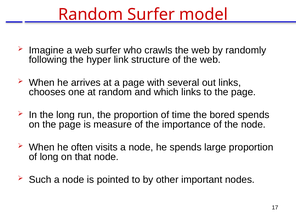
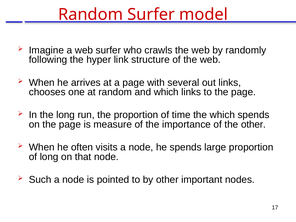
the bored: bored -> which
the node: node -> other
